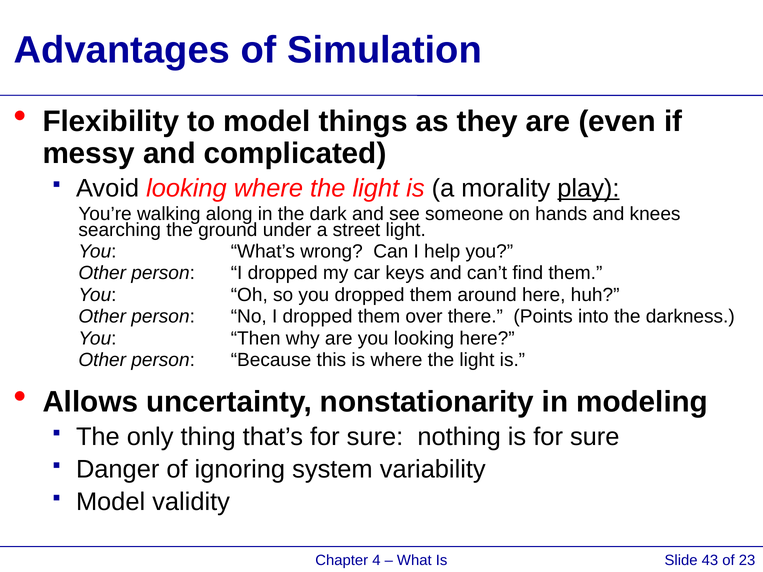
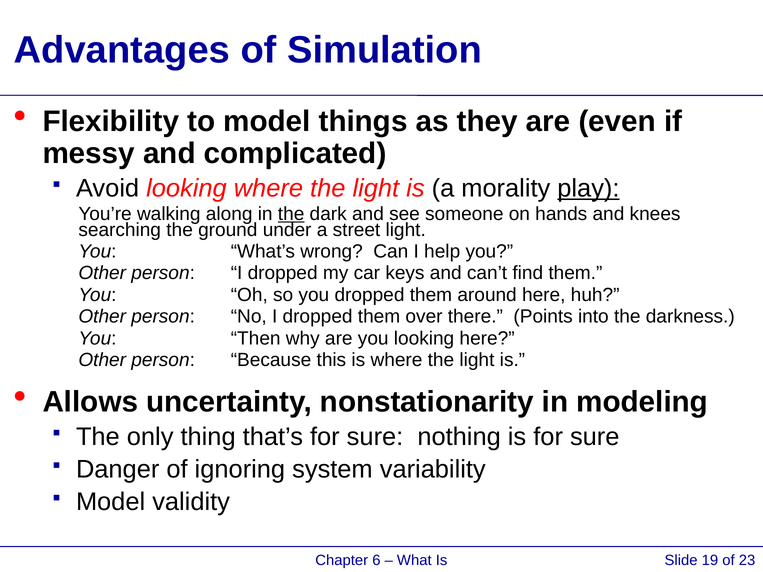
the at (291, 214) underline: none -> present
4: 4 -> 6
43: 43 -> 19
